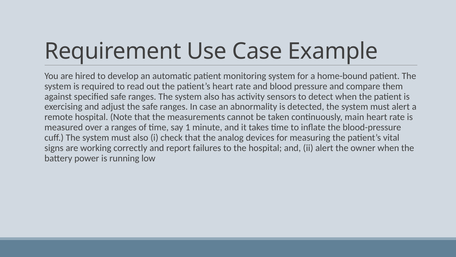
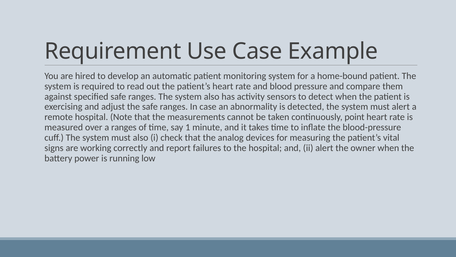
main: main -> point
